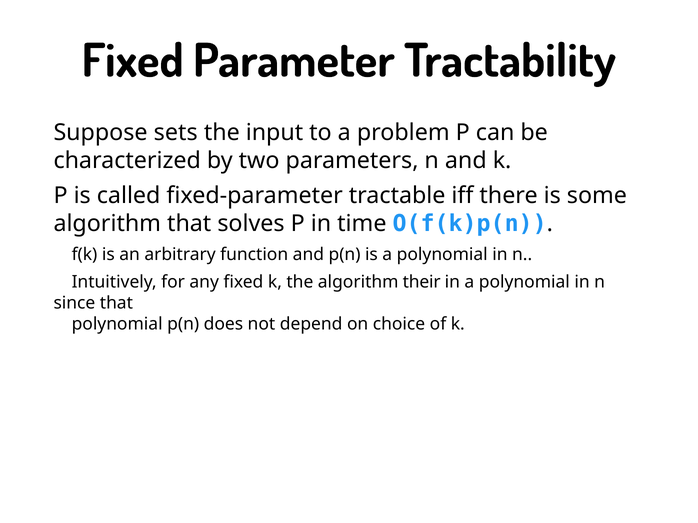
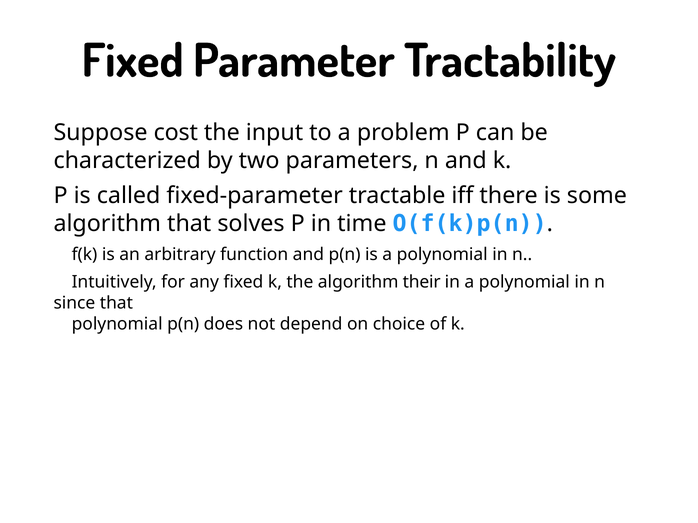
sets: sets -> cost
